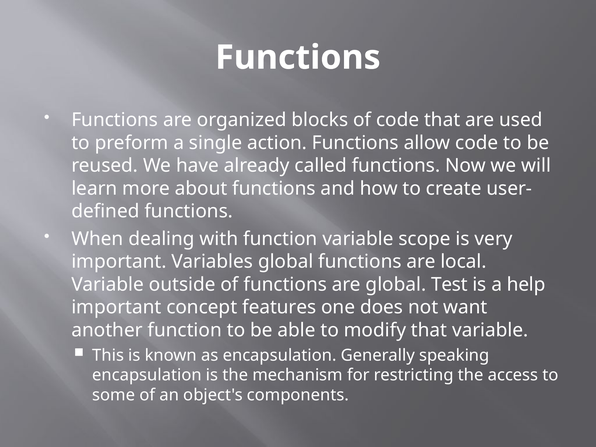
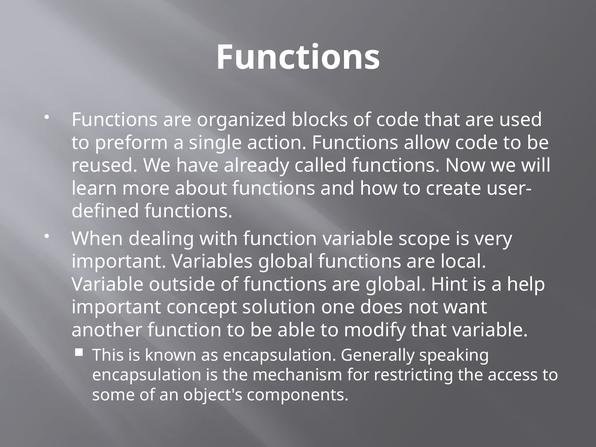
Test: Test -> Hint
features: features -> solution
